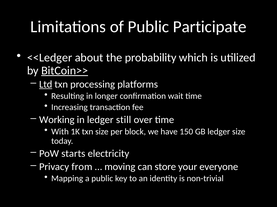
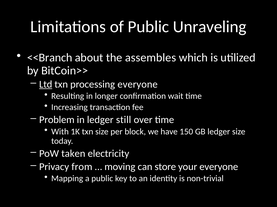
Participate: Participate -> Unraveling
<<Ledger: <<Ledger -> <<Branch
probability: probability -> assembles
BitCoin>> underline: present -> none
processing platforms: platforms -> everyone
Working: Working -> Problem
starts: starts -> taken
